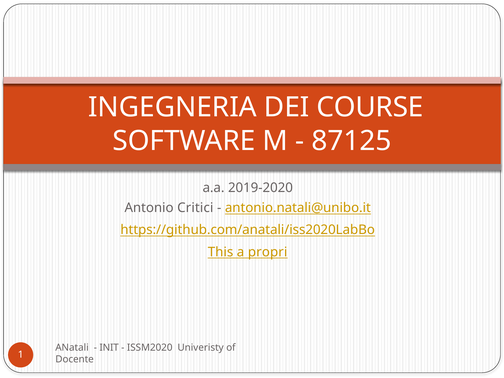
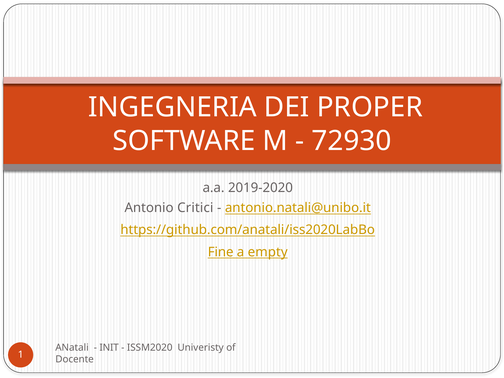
COURSE: COURSE -> PROPER
87125: 87125 -> 72930
This: This -> Fine
propri: propri -> empty
